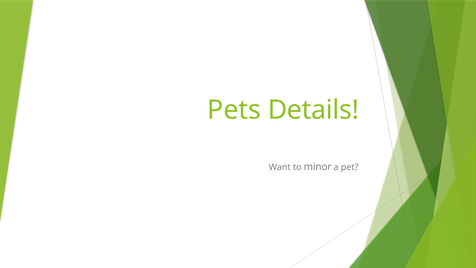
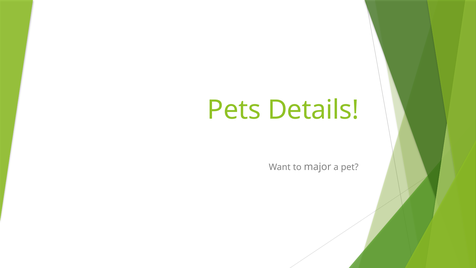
minor: minor -> major
